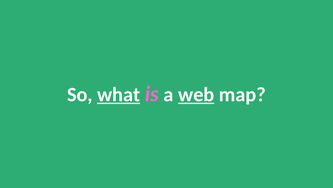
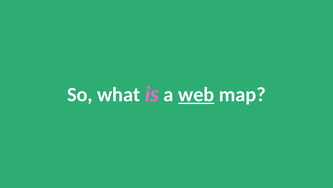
what underline: present -> none
